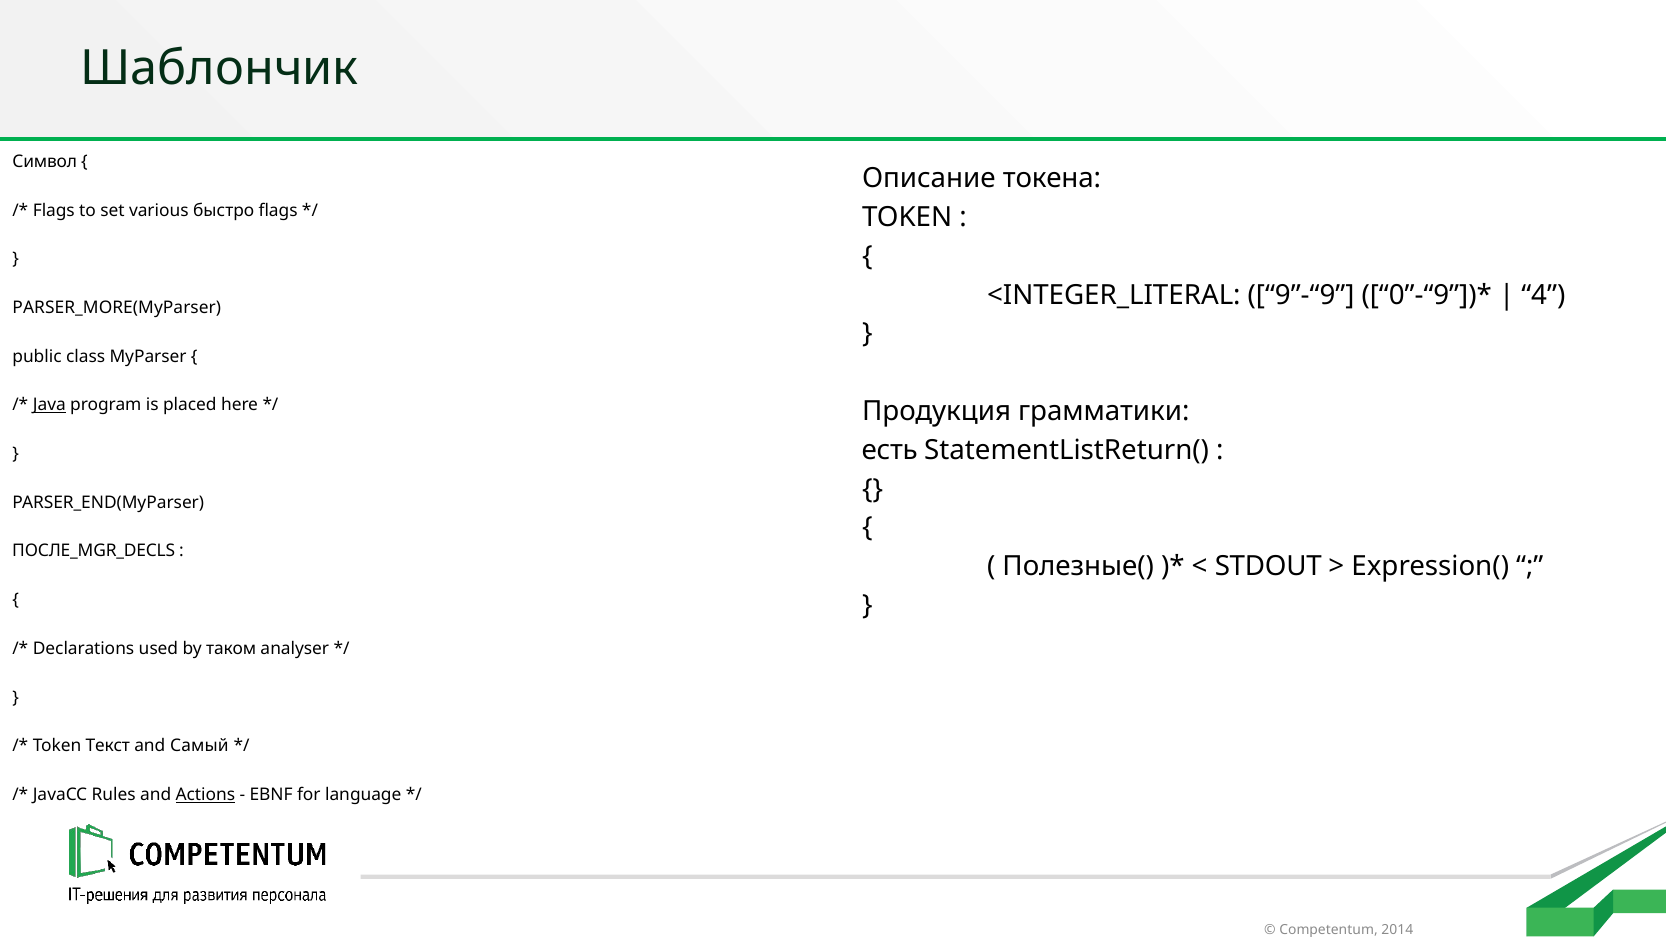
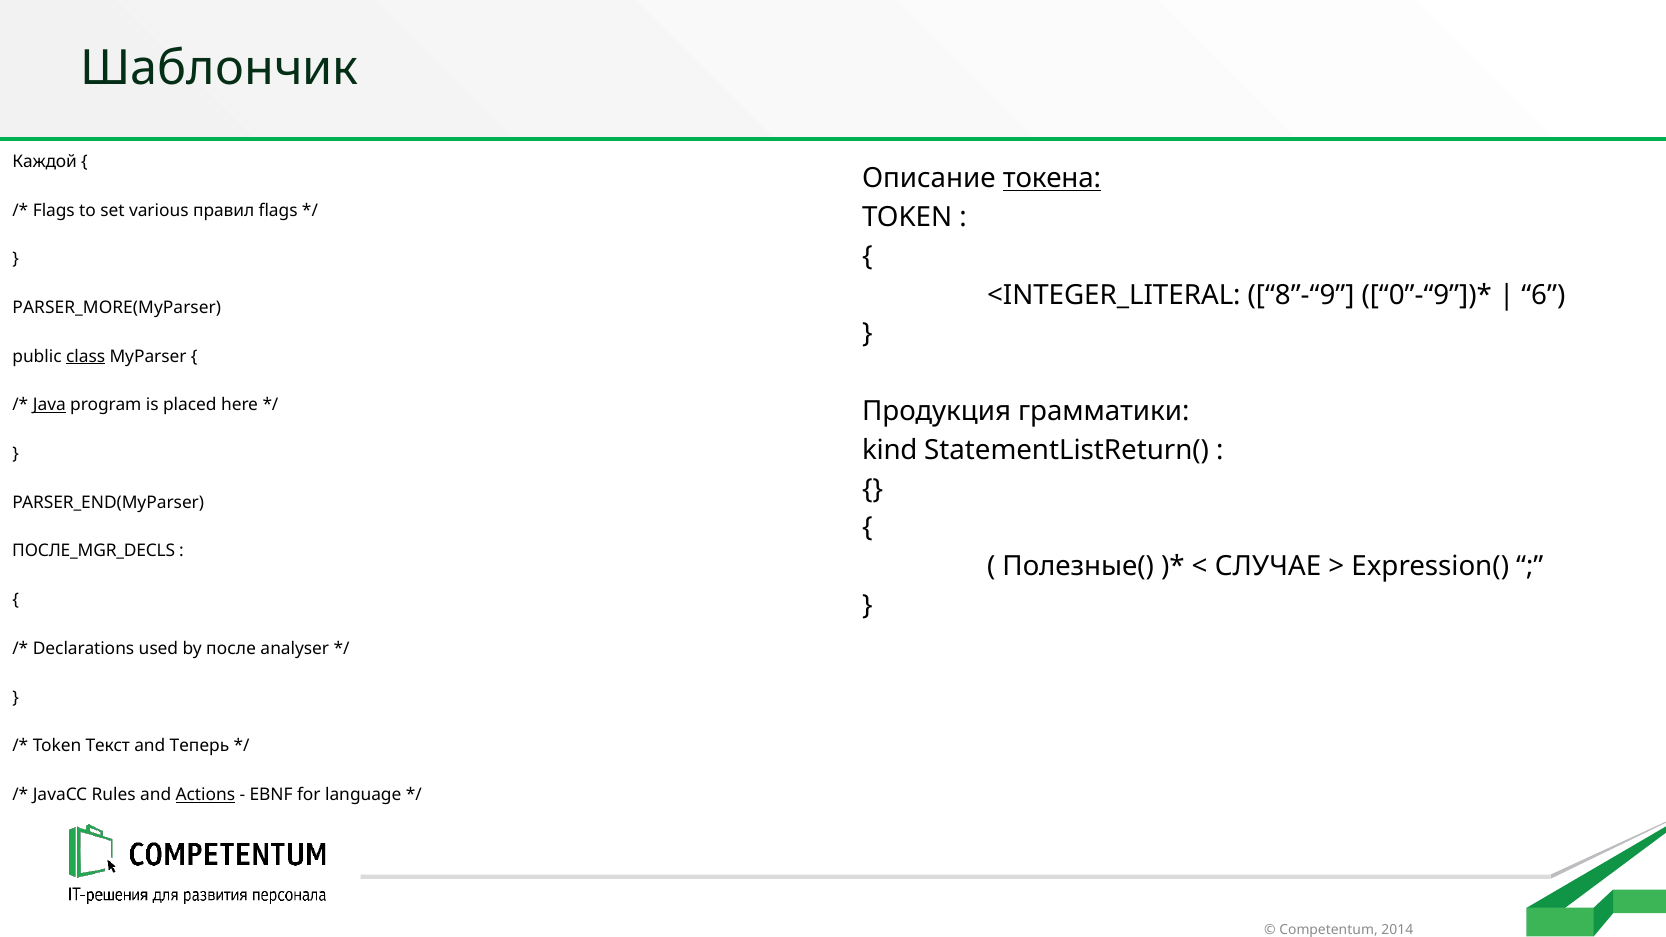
Символ: Символ -> Каждой
токена underline: none -> present
быстро: быстро -> правил
9”-“9: 9”-“9 -> 8”-“9
4: 4 -> 6
class underline: none -> present
есть: есть -> kind
STDOUT: STDOUT -> СЛУЧАЕ
таком: таком -> после
Самый: Самый -> Теперь
